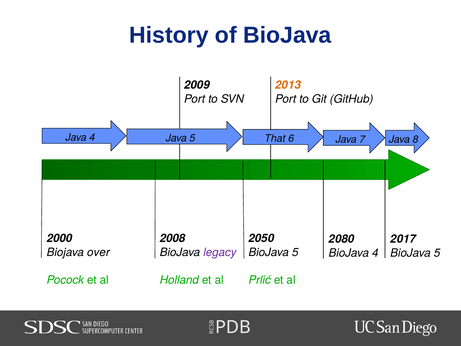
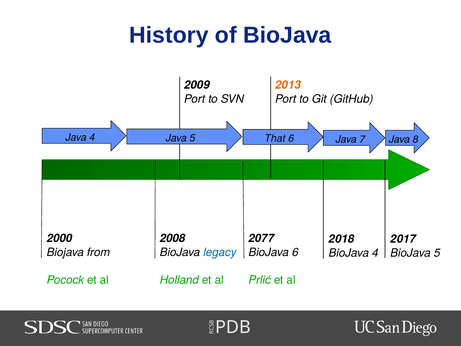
2050: 2050 -> 2077
2080: 2080 -> 2018
over: over -> from
legacy colour: purple -> blue
5 at (295, 252): 5 -> 6
